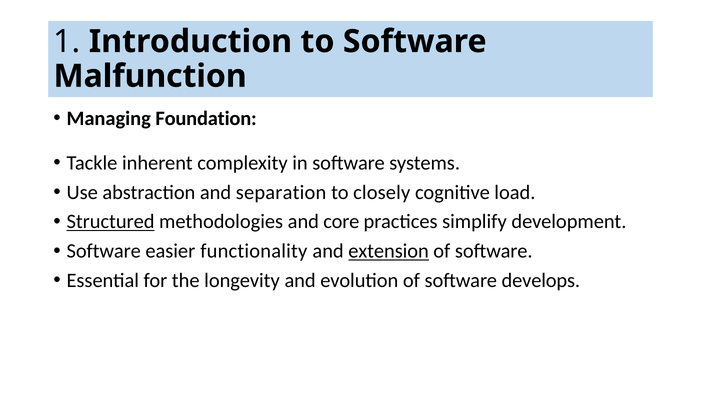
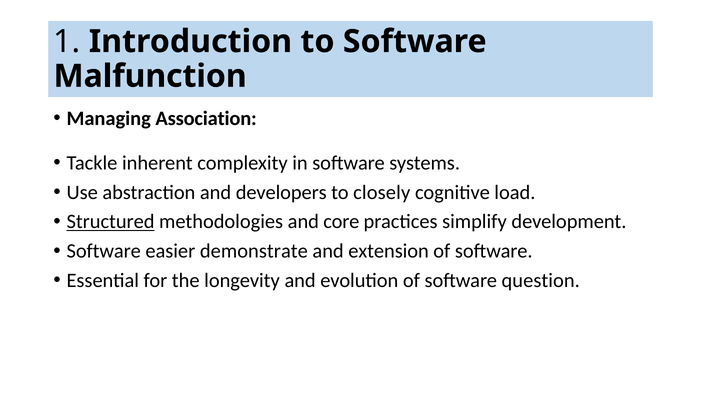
Foundation: Foundation -> Association
separation: separation -> developers
functionality: functionality -> demonstrate
extension underline: present -> none
develops: develops -> question
